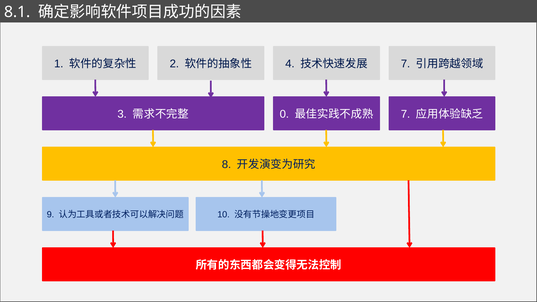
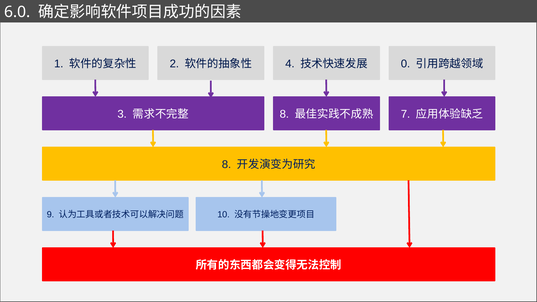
8.1: 8.1 -> 6.0
7 at (406, 64): 7 -> 0
0 at (284, 114): 0 -> 8
